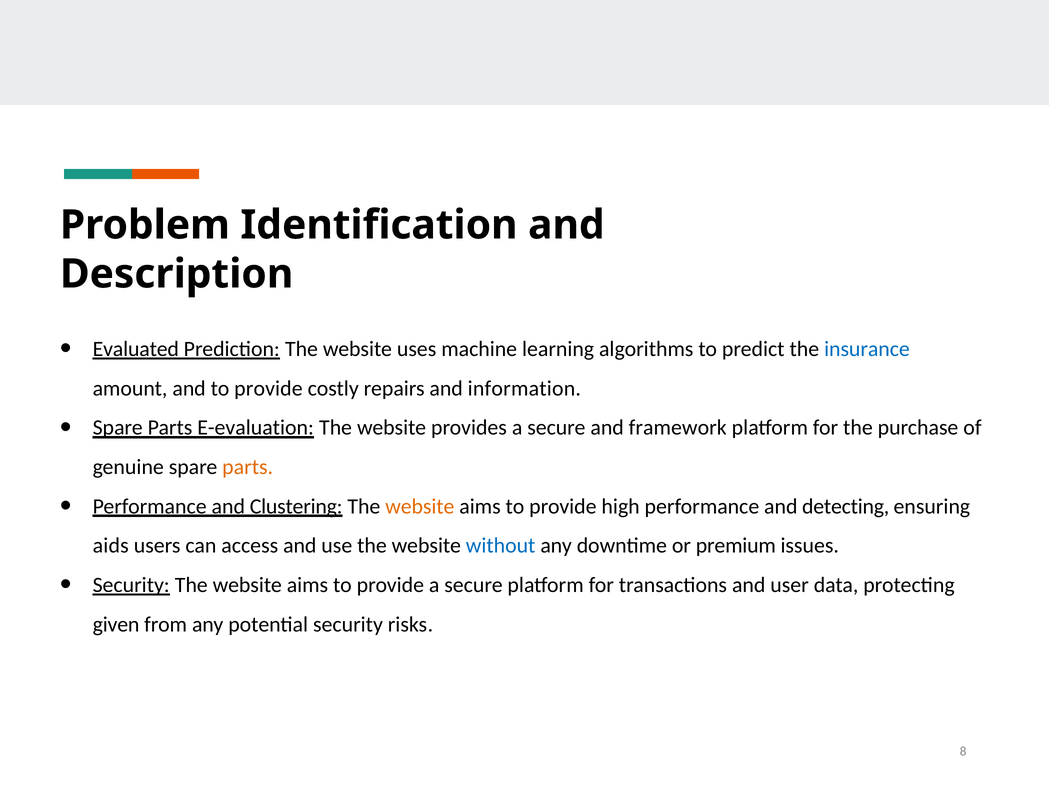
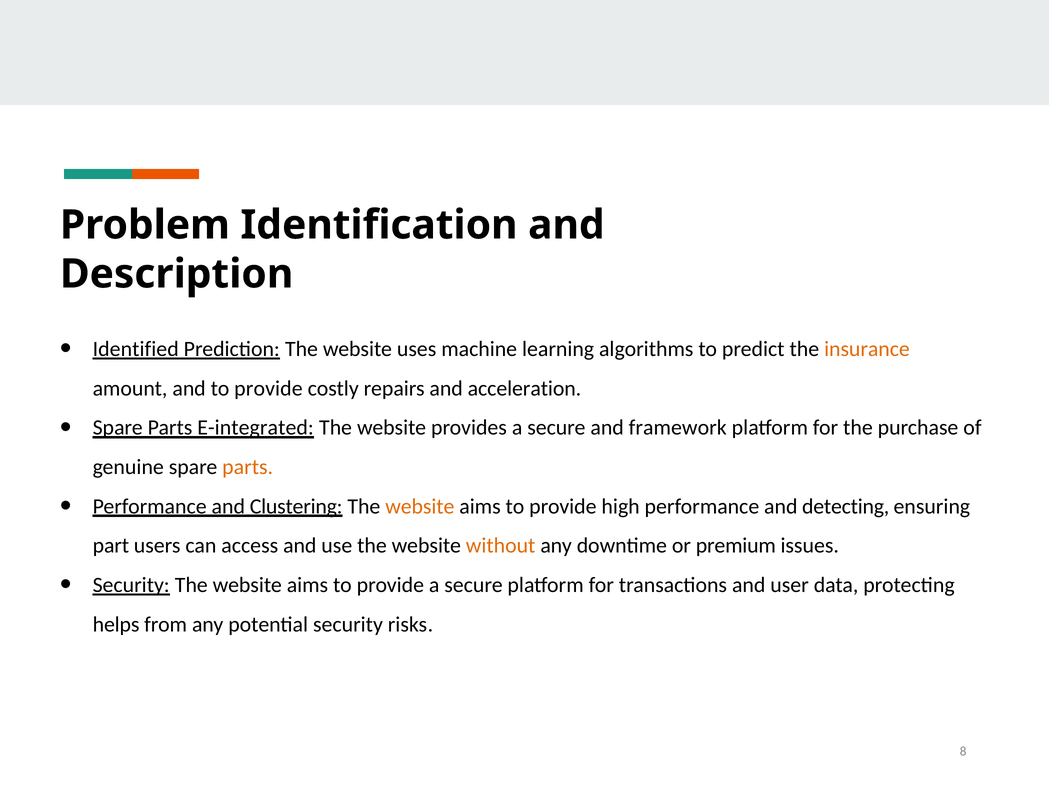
Evaluated: Evaluated -> Identified
insurance colour: blue -> orange
information: information -> acceleration
E-evaluation: E-evaluation -> E-integrated
aids: aids -> part
without colour: blue -> orange
given: given -> helps
